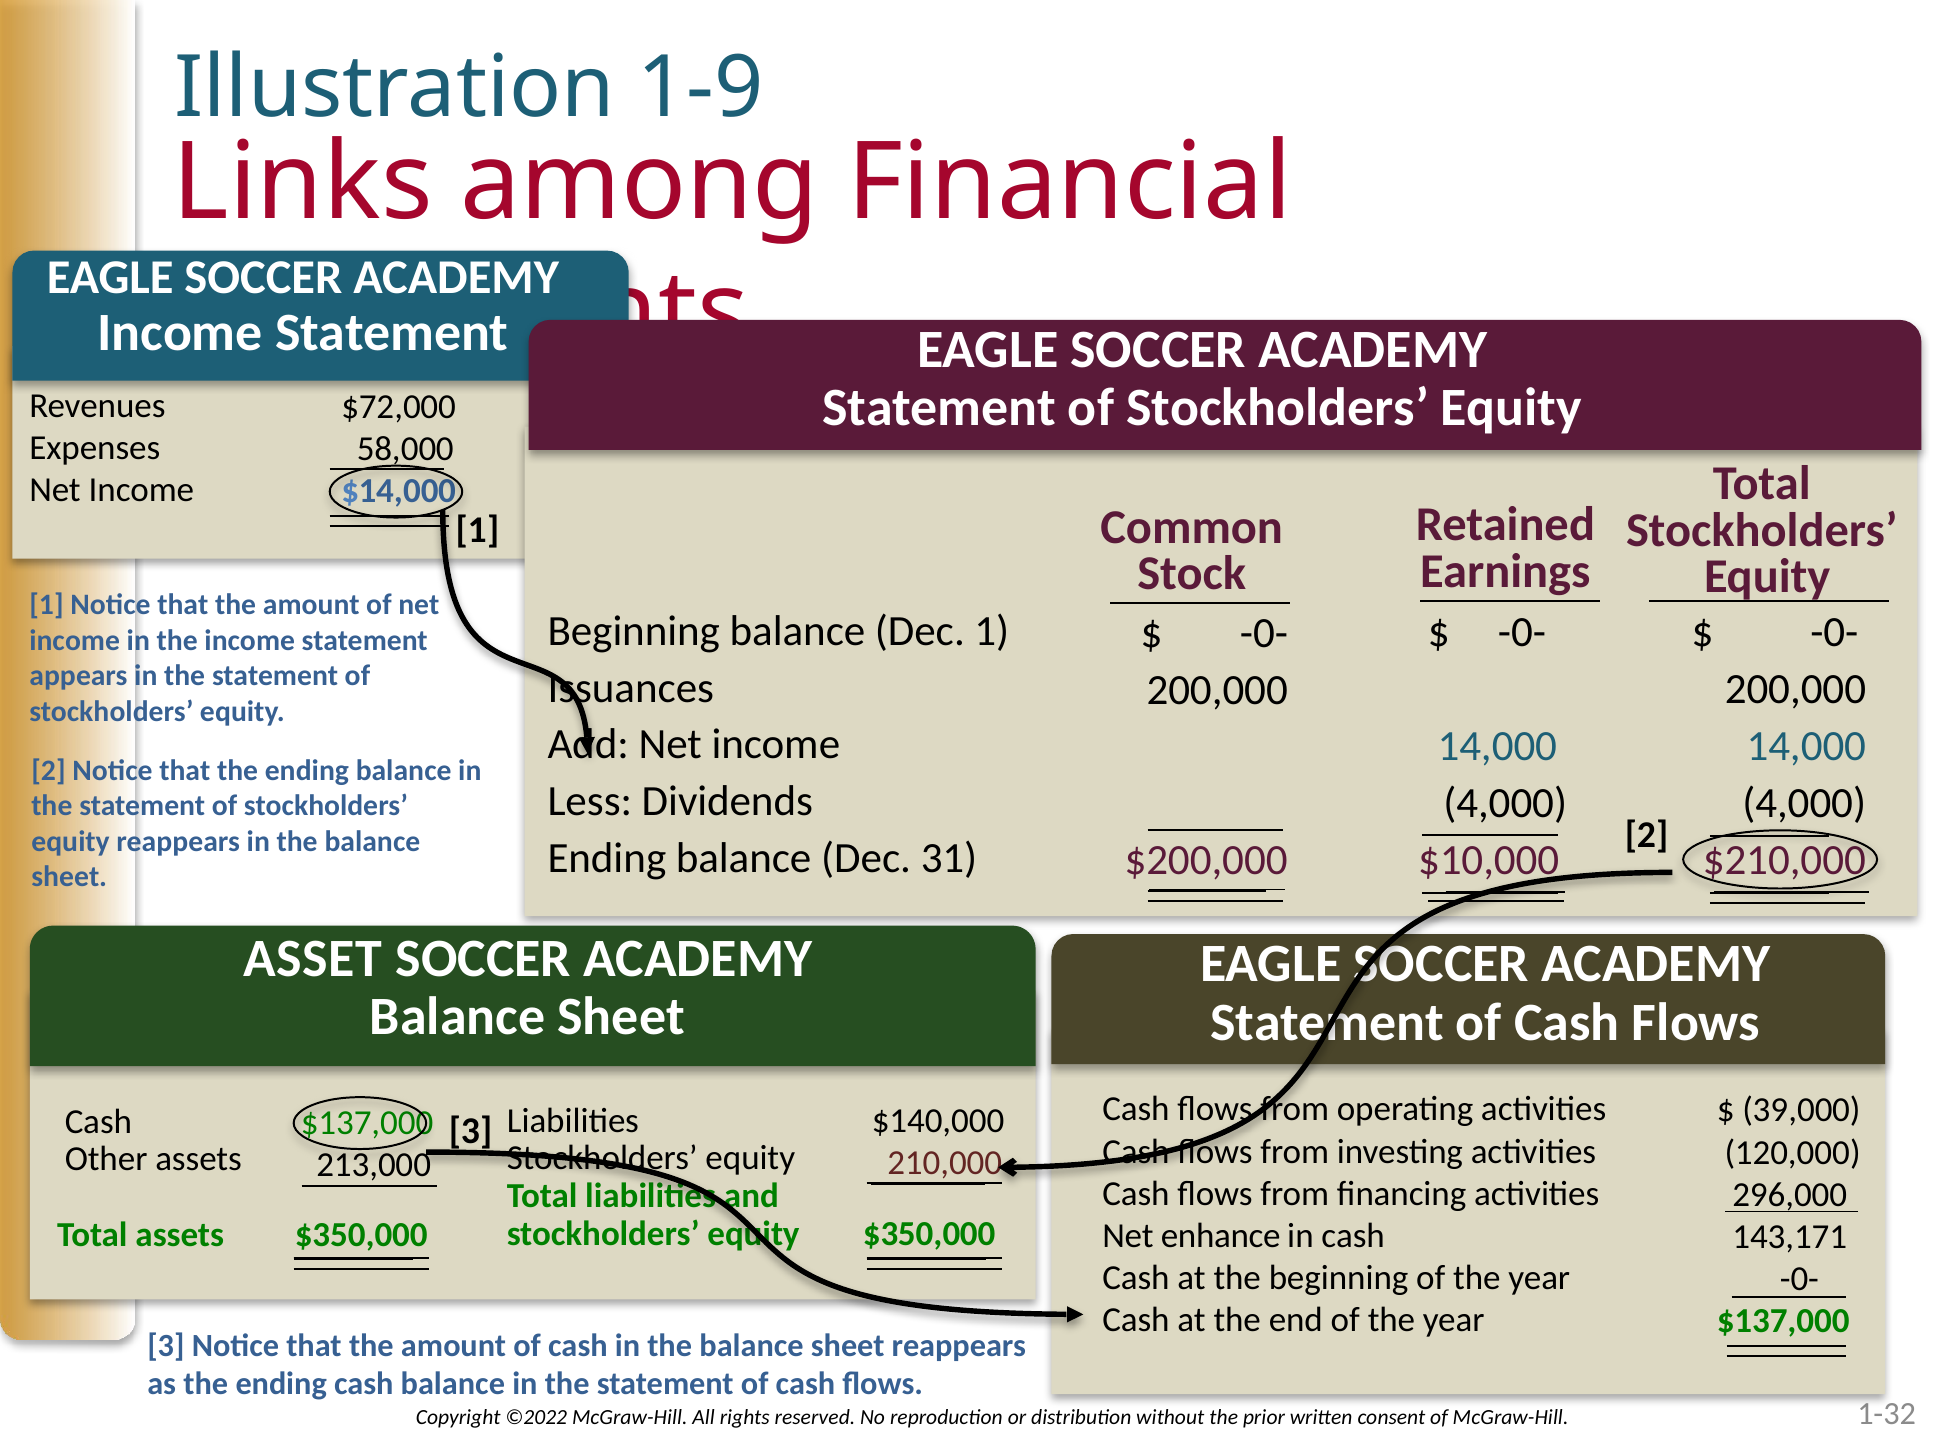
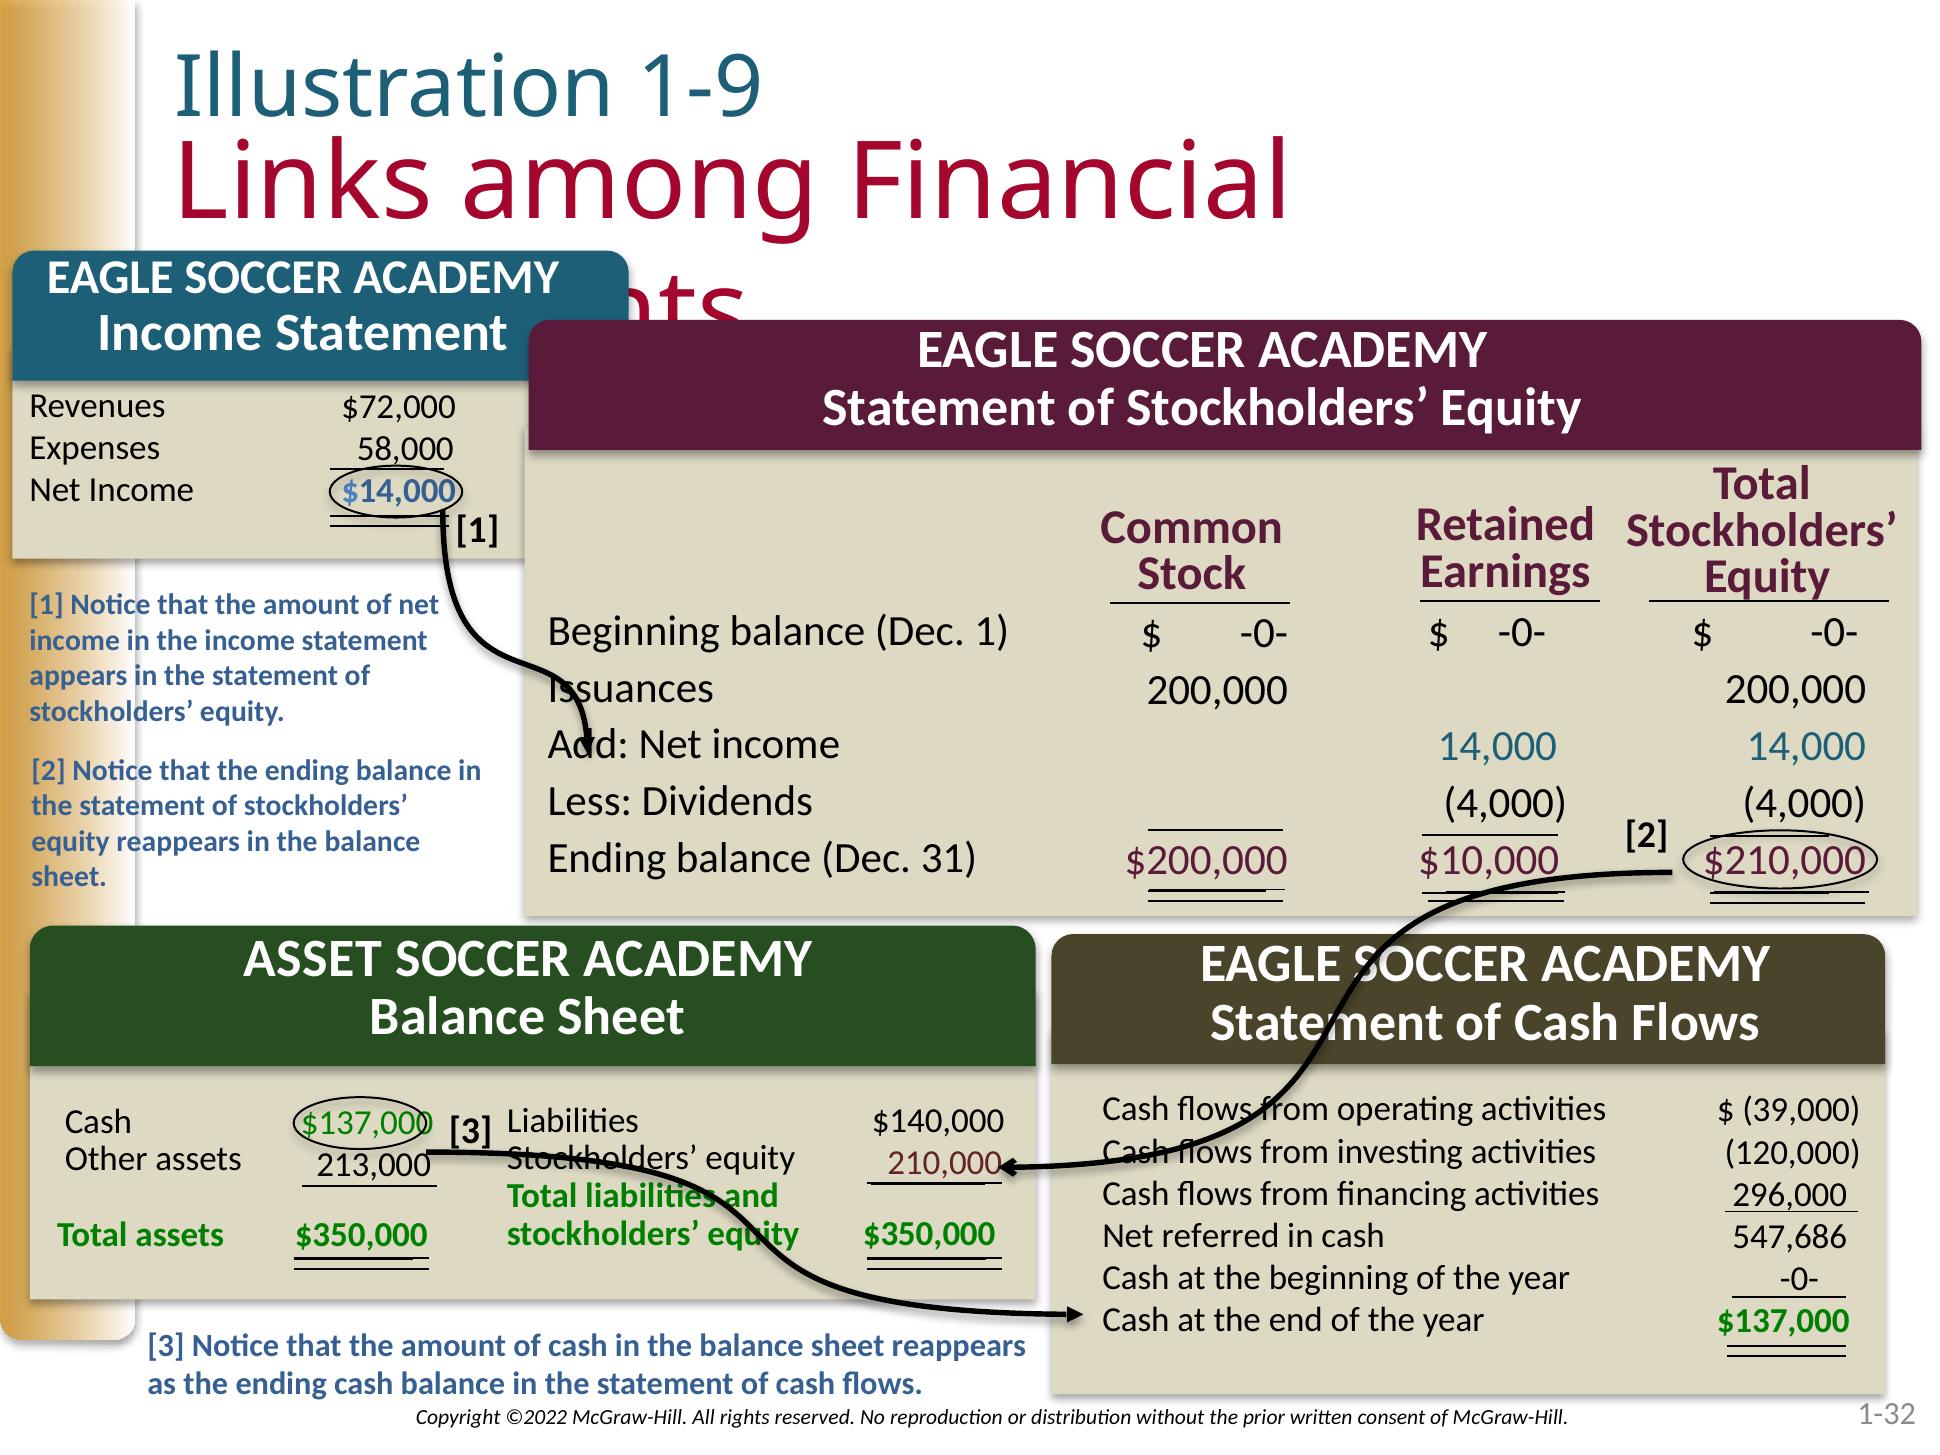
enhance: enhance -> referred
143,171: 143,171 -> 547,686
